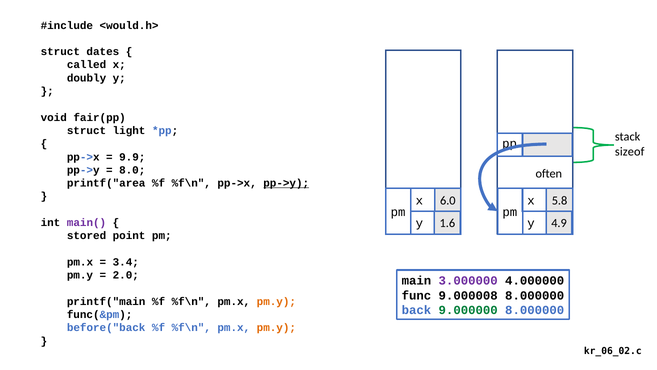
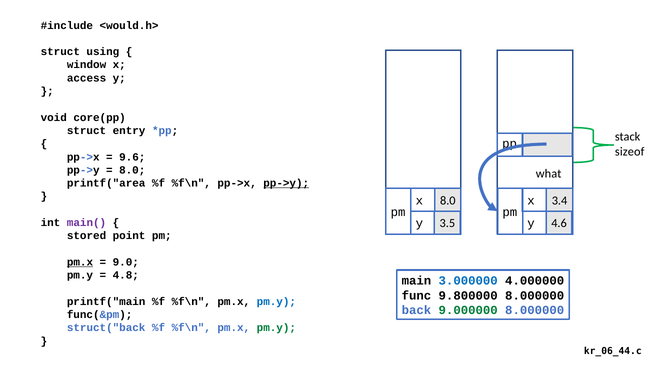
dates: dates -> using
called: called -> window
doubly: doubly -> access
fair(pp: fair(pp -> core(pp
light: light -> entry
9.9: 9.9 -> 9.6
often: often -> what
x 6.0: 6.0 -> 8.0
5.8: 5.8 -> 3.4
1.6: 1.6 -> 3.5
4.9: 4.9 -> 4.6
pm.x at (80, 262) underline: none -> present
3.4: 3.4 -> 9.0
2.0: 2.0 -> 4.8
3.000000 colour: purple -> blue
9.000008: 9.000008 -> 9.800000
pm.y at (276, 301) colour: orange -> blue
before("back: before("back -> struct("back
pm.y at (276, 327) colour: orange -> green
kr_06_02.c: kr_06_02.c -> kr_06_44.c
